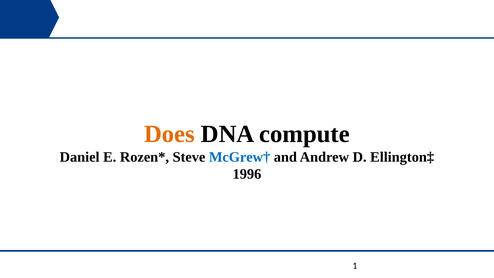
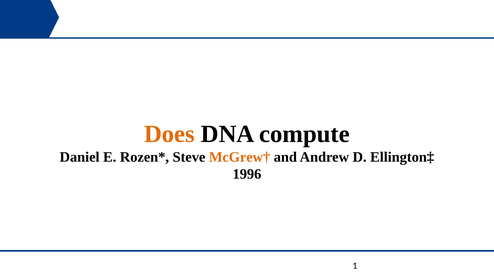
McGrew† colour: blue -> orange
